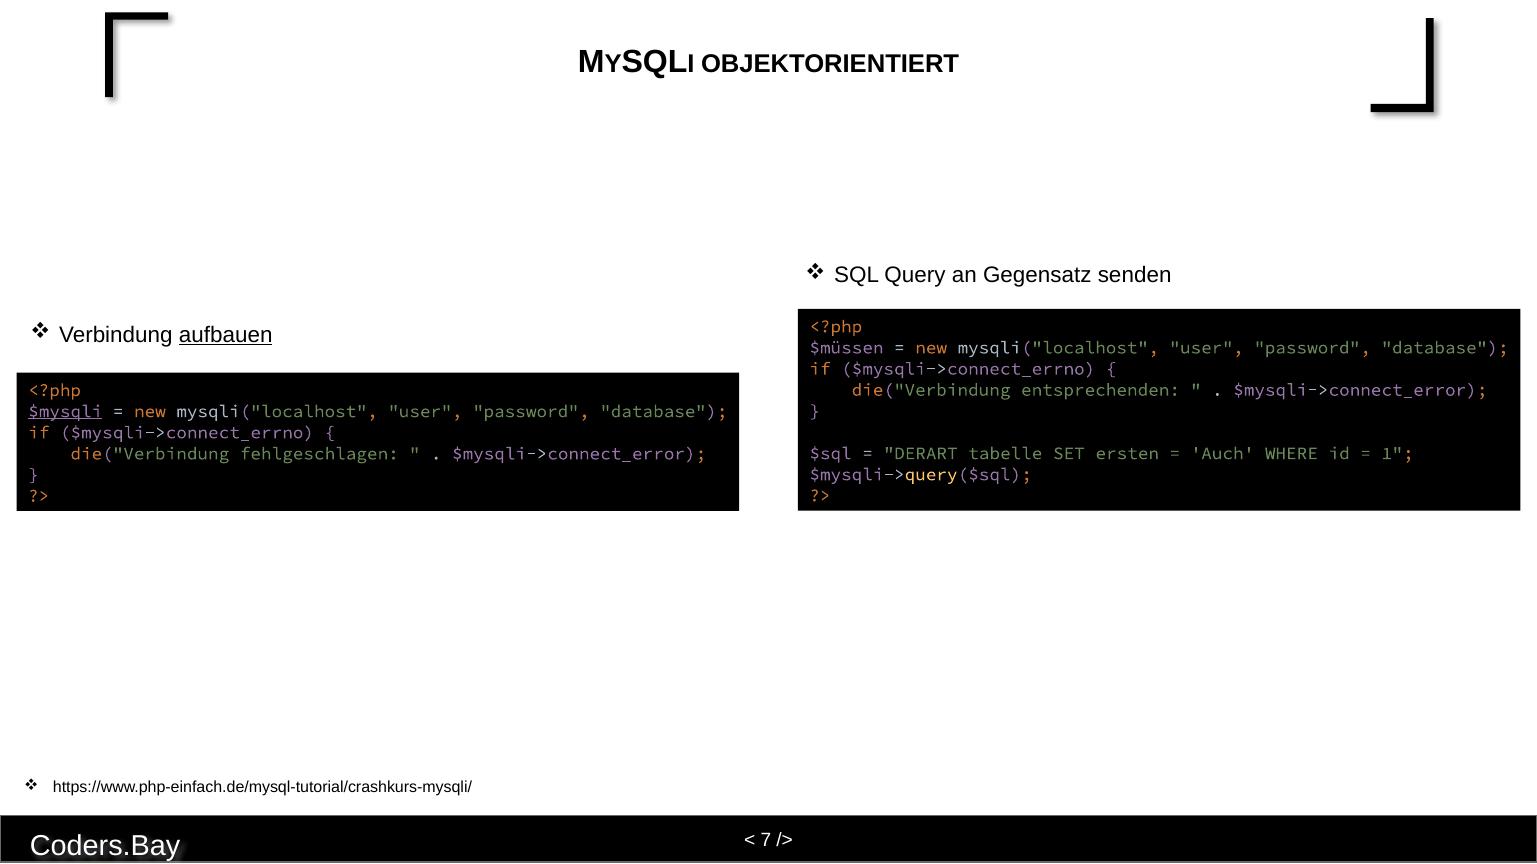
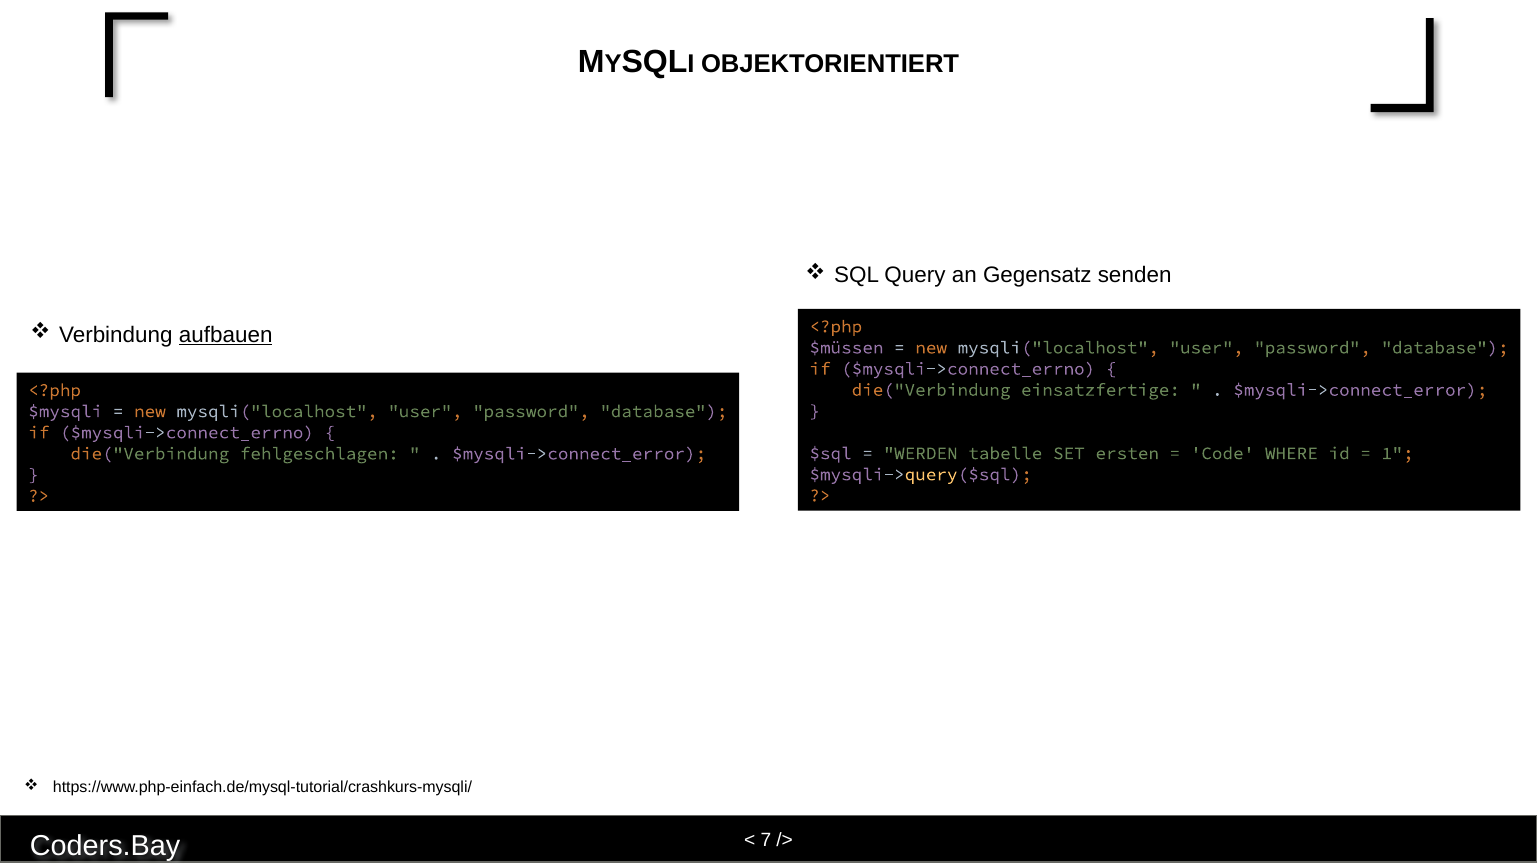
entsprechenden: entsprechenden -> einsatzfertige
$mysqli underline: present -> none
DERART: DERART -> WERDEN
Auch: Auch -> Code
